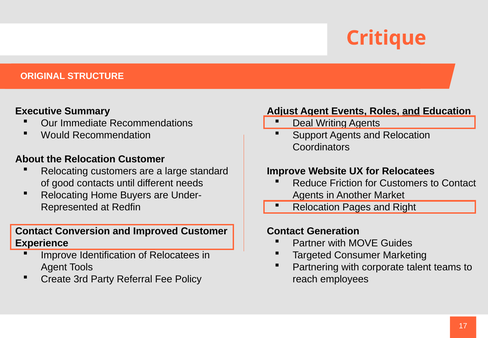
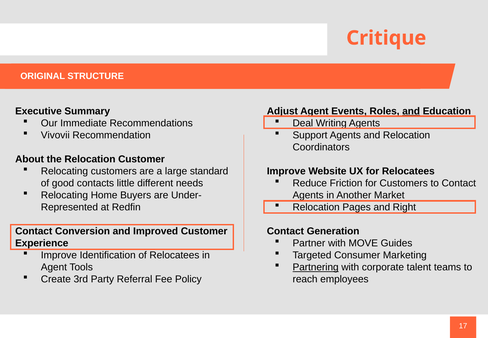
Would: Would -> Vivovii
until: until -> little
Partnering underline: none -> present
